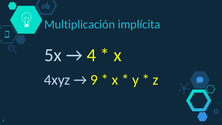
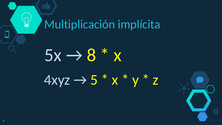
4 at (91, 55): 4 -> 8
9: 9 -> 5
